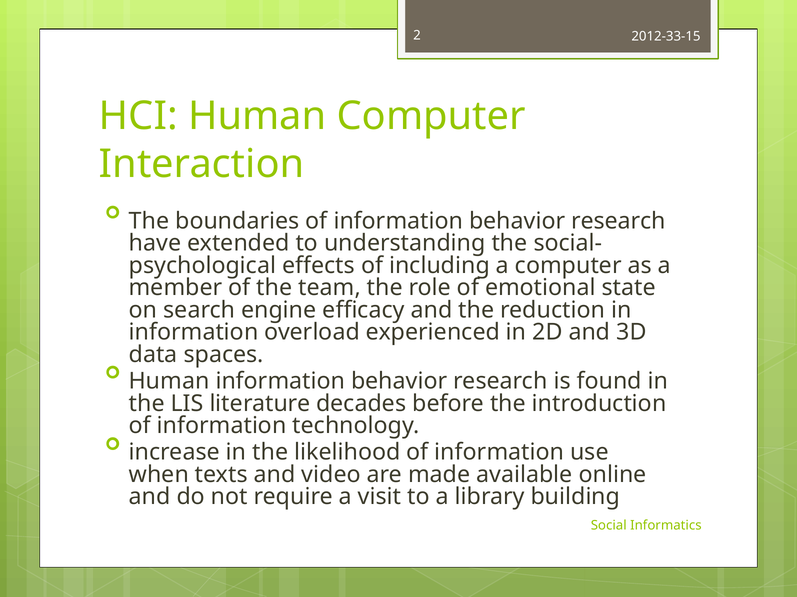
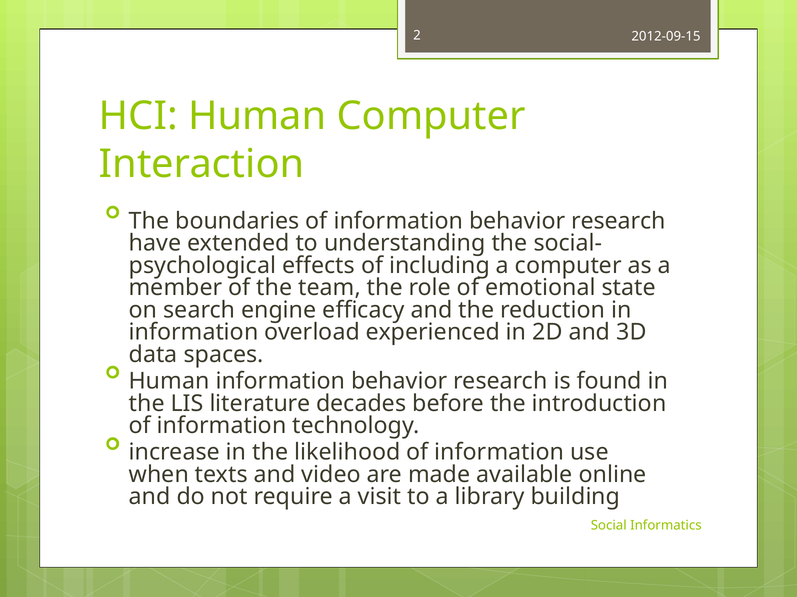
2012-33-15: 2012-33-15 -> 2012-09-15
